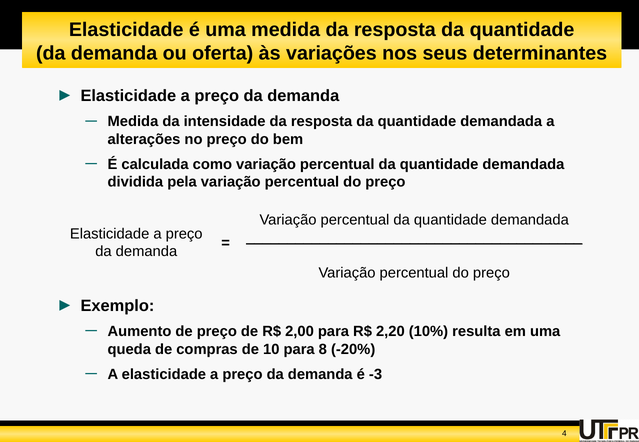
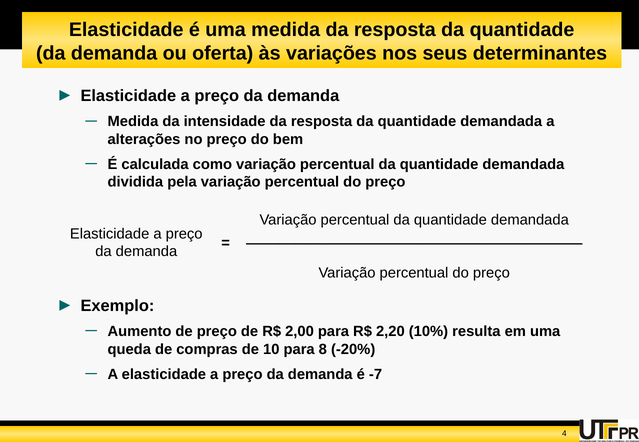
-3: -3 -> -7
